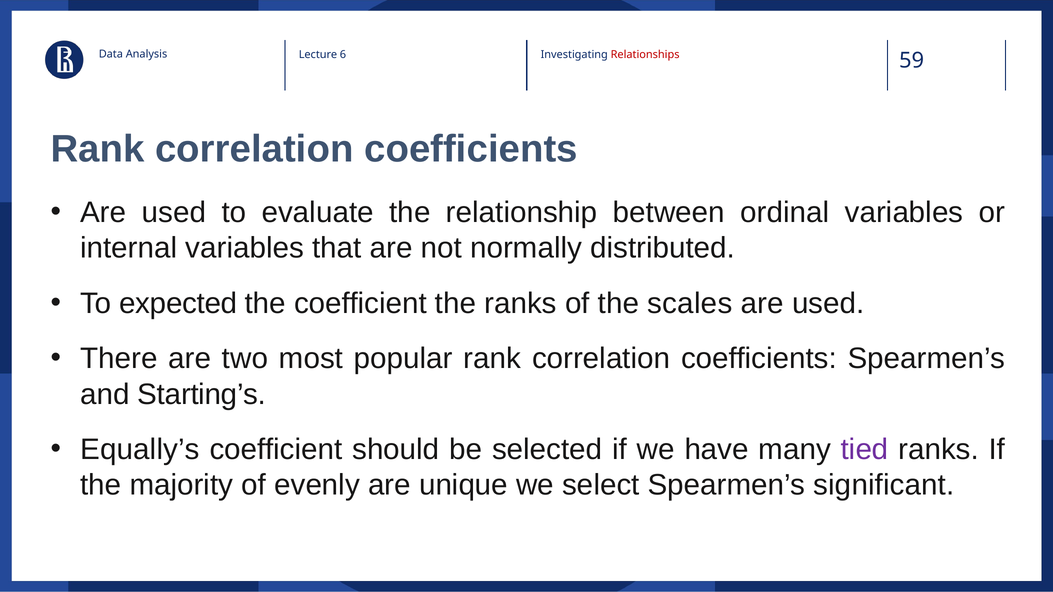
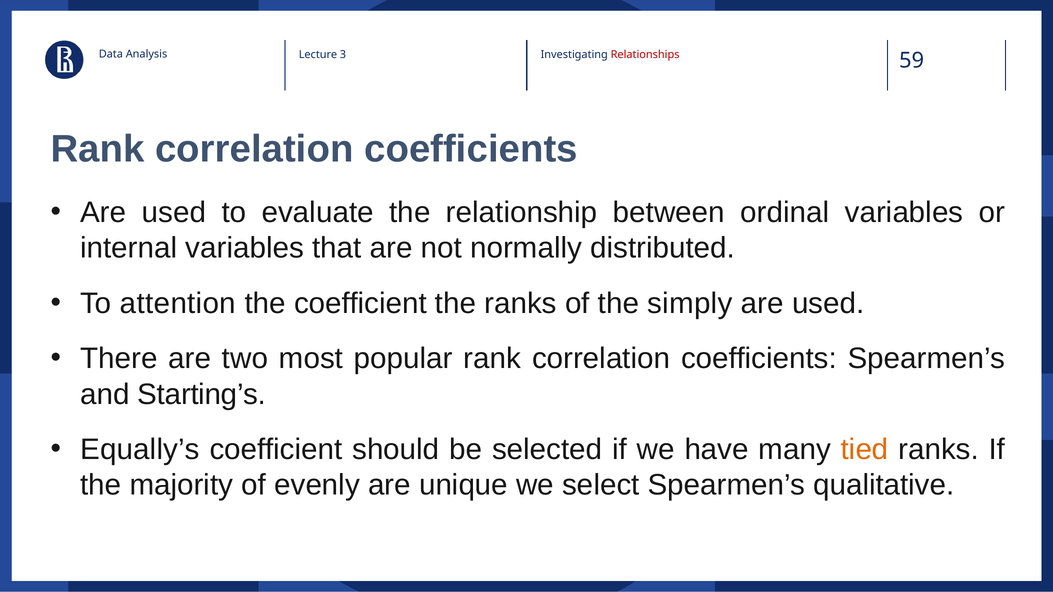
6: 6 -> 3
expected: expected -> attention
scales: scales -> simply
tied colour: purple -> orange
significant: significant -> qualitative
